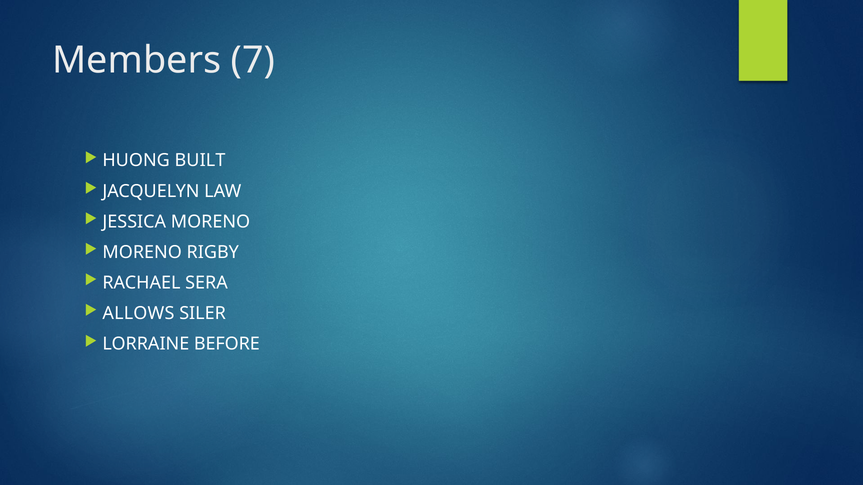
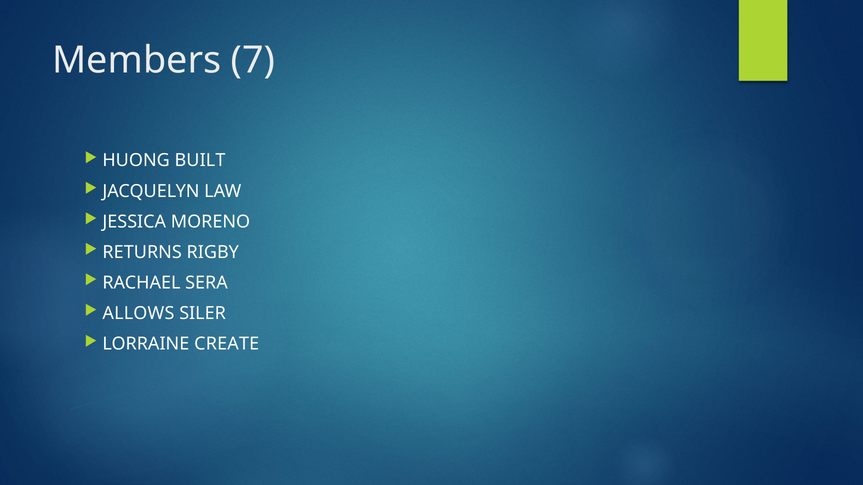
MORENO at (142, 252): MORENO -> RETURNS
BEFORE: BEFORE -> CREATE
